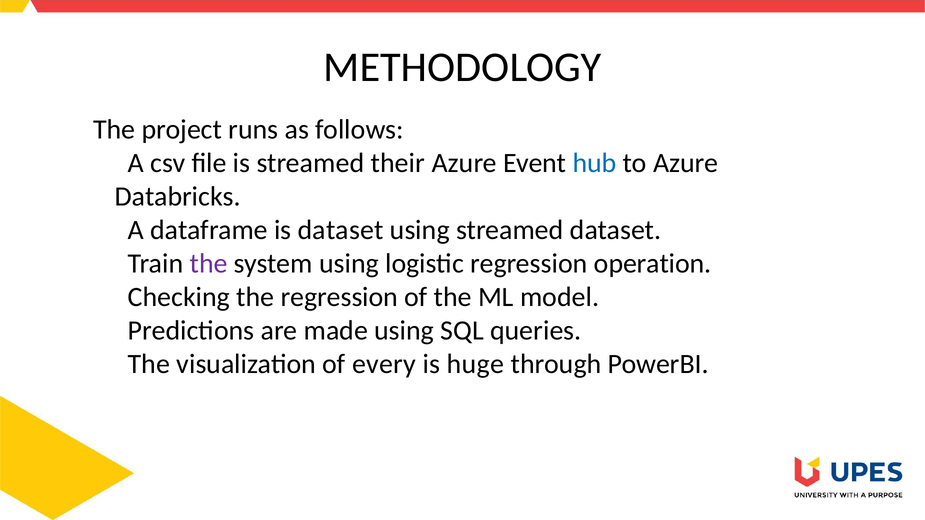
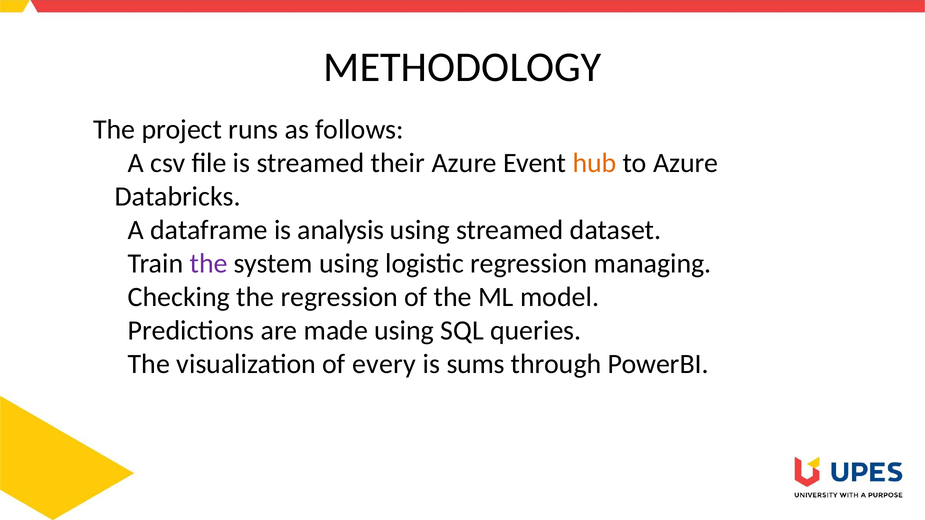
hub colour: blue -> orange
is dataset: dataset -> analysis
operation: operation -> managing
huge: huge -> sums
